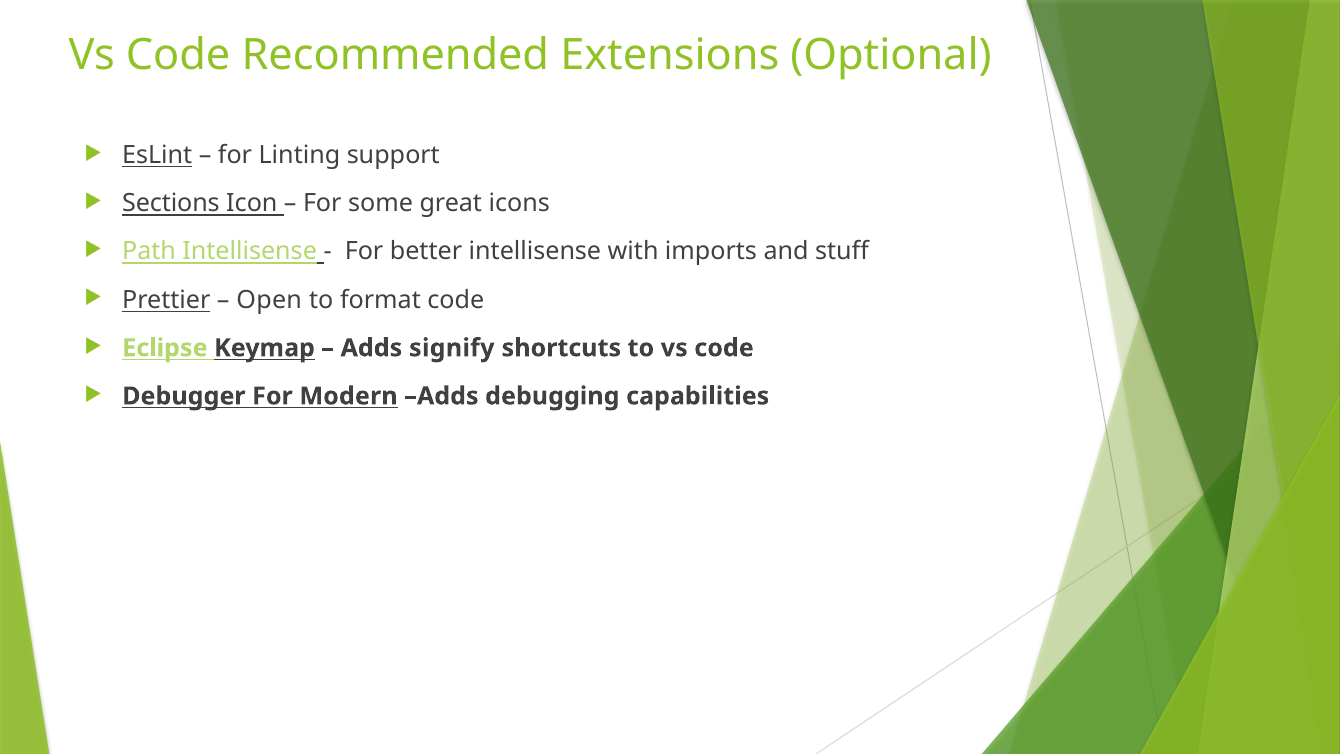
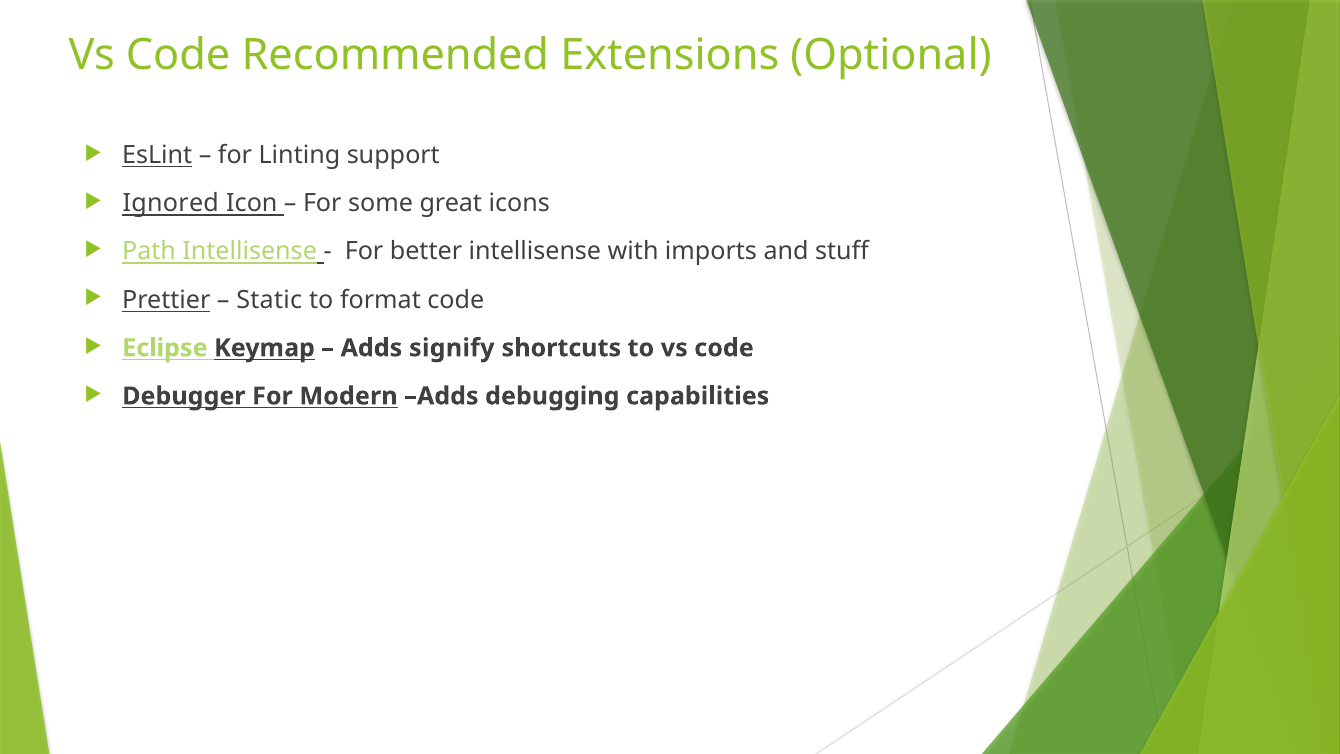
Sections: Sections -> Ignored
Open: Open -> Static
